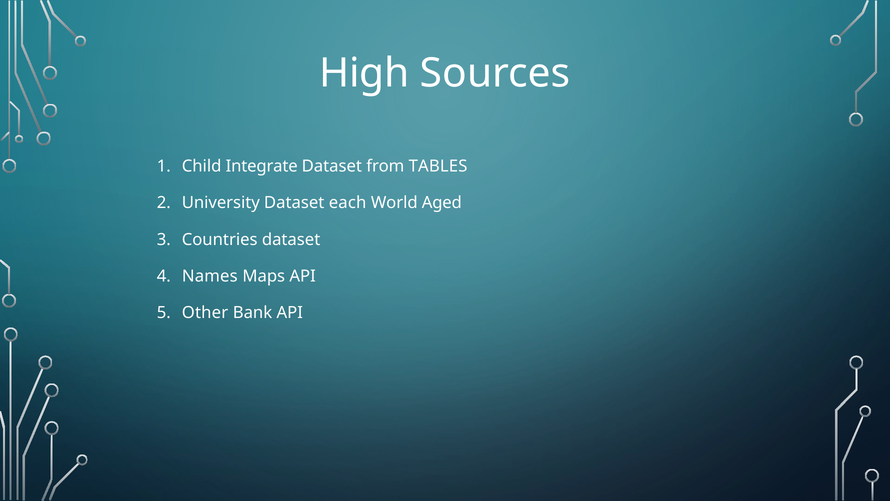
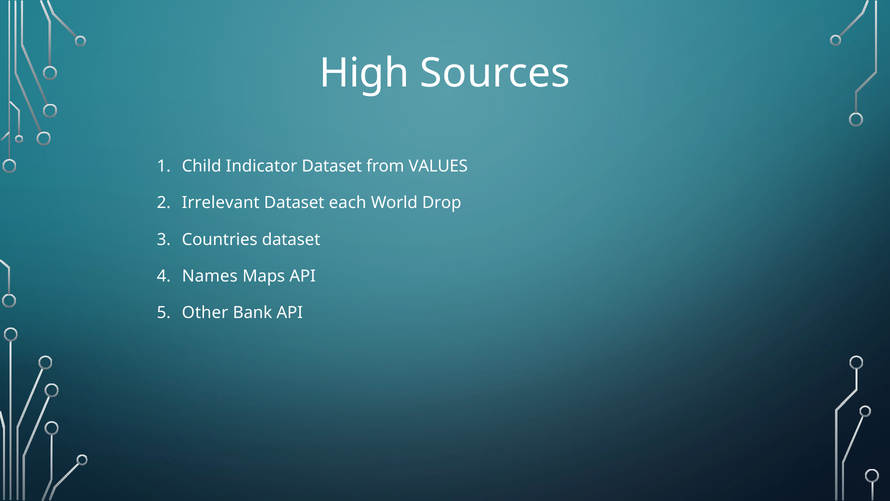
Integrate: Integrate -> Indicator
TABLES: TABLES -> VALUES
University: University -> Irrelevant
Aged: Aged -> Drop
